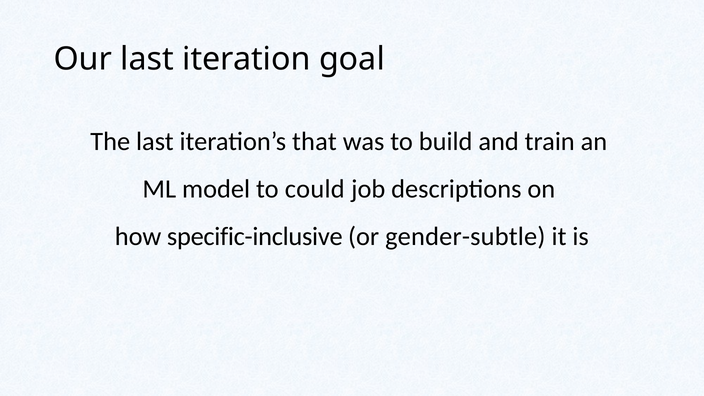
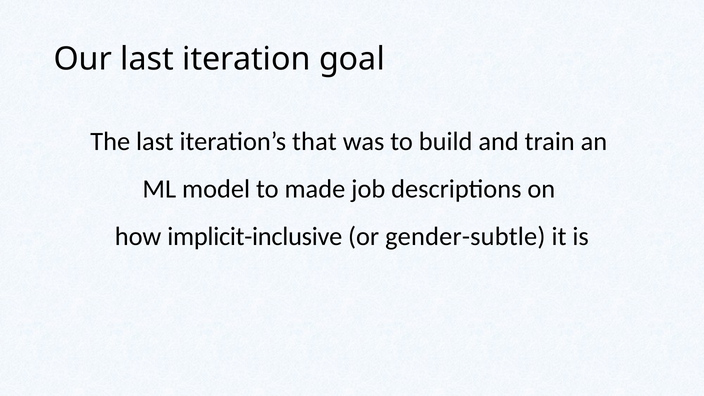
could: could -> made
specific-inclusive: specific-inclusive -> implicit-inclusive
